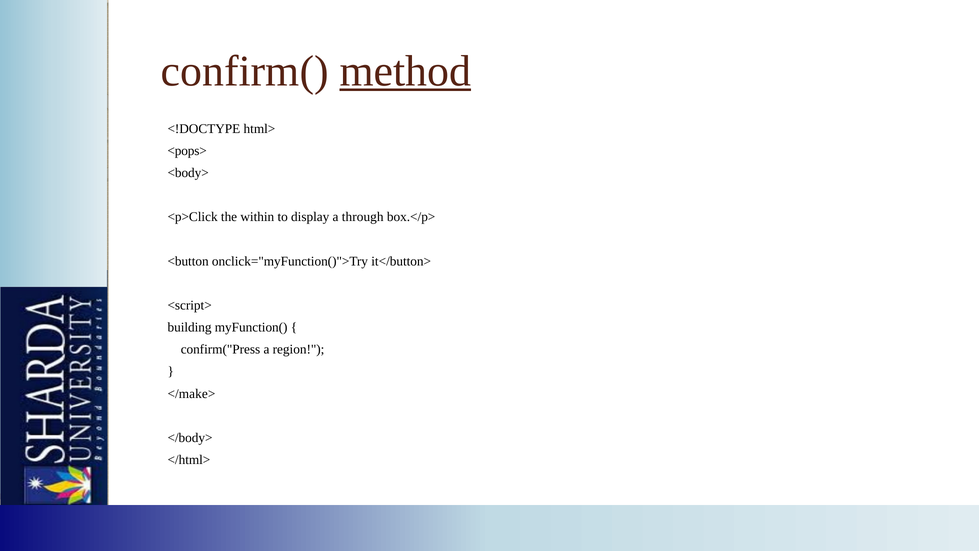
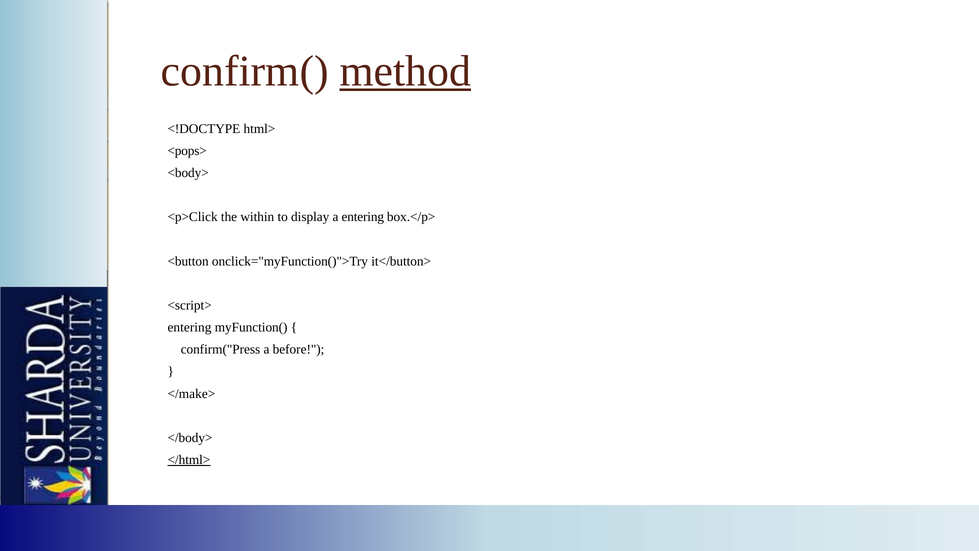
a through: through -> entering
building at (190, 327): building -> entering
region: region -> before
</html> underline: none -> present
